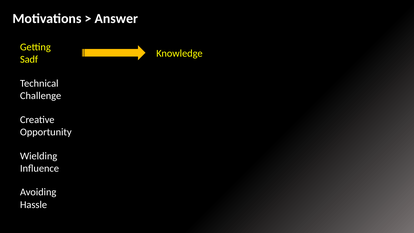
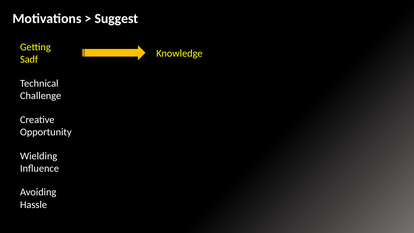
Answer: Answer -> Suggest
